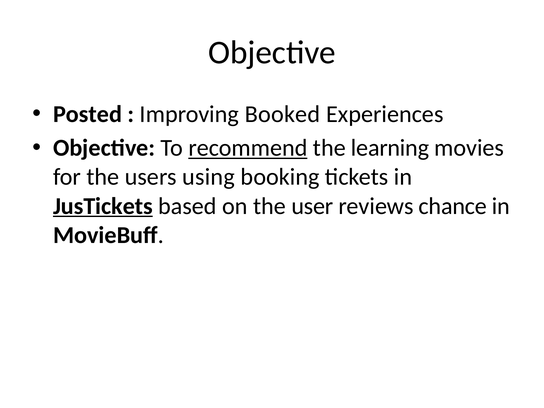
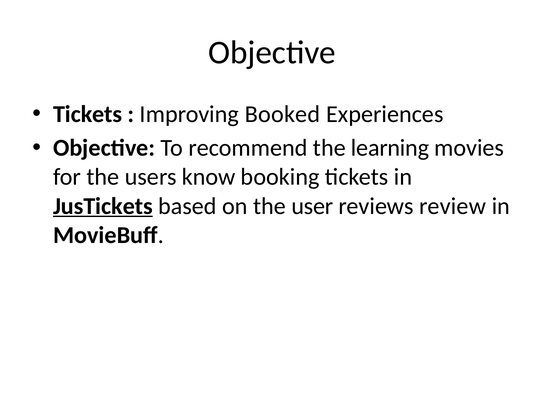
Posted at (88, 114): Posted -> Tickets
recommend underline: present -> none
using: using -> know
chance: chance -> review
